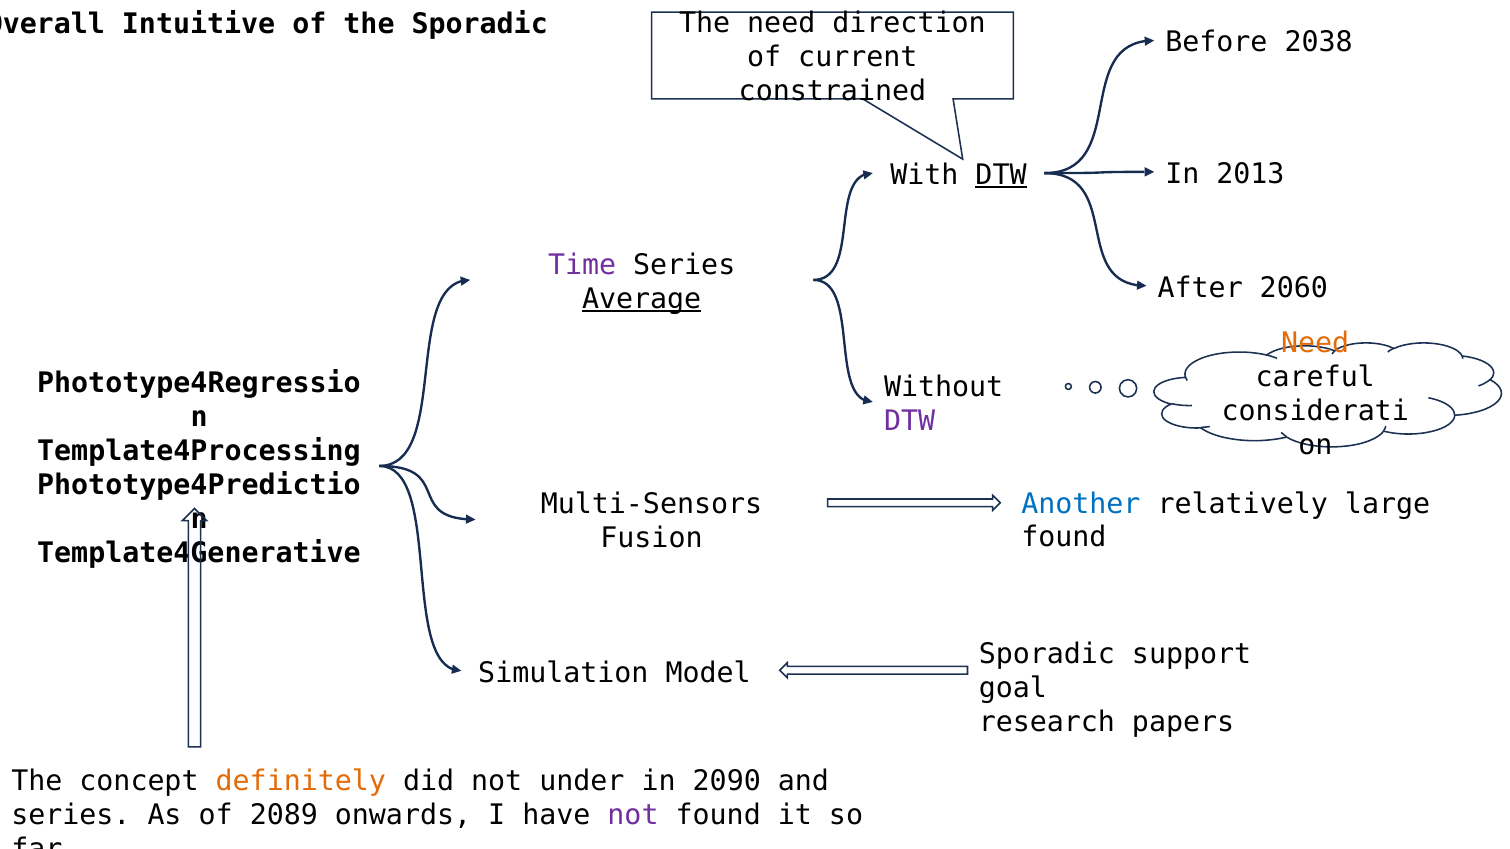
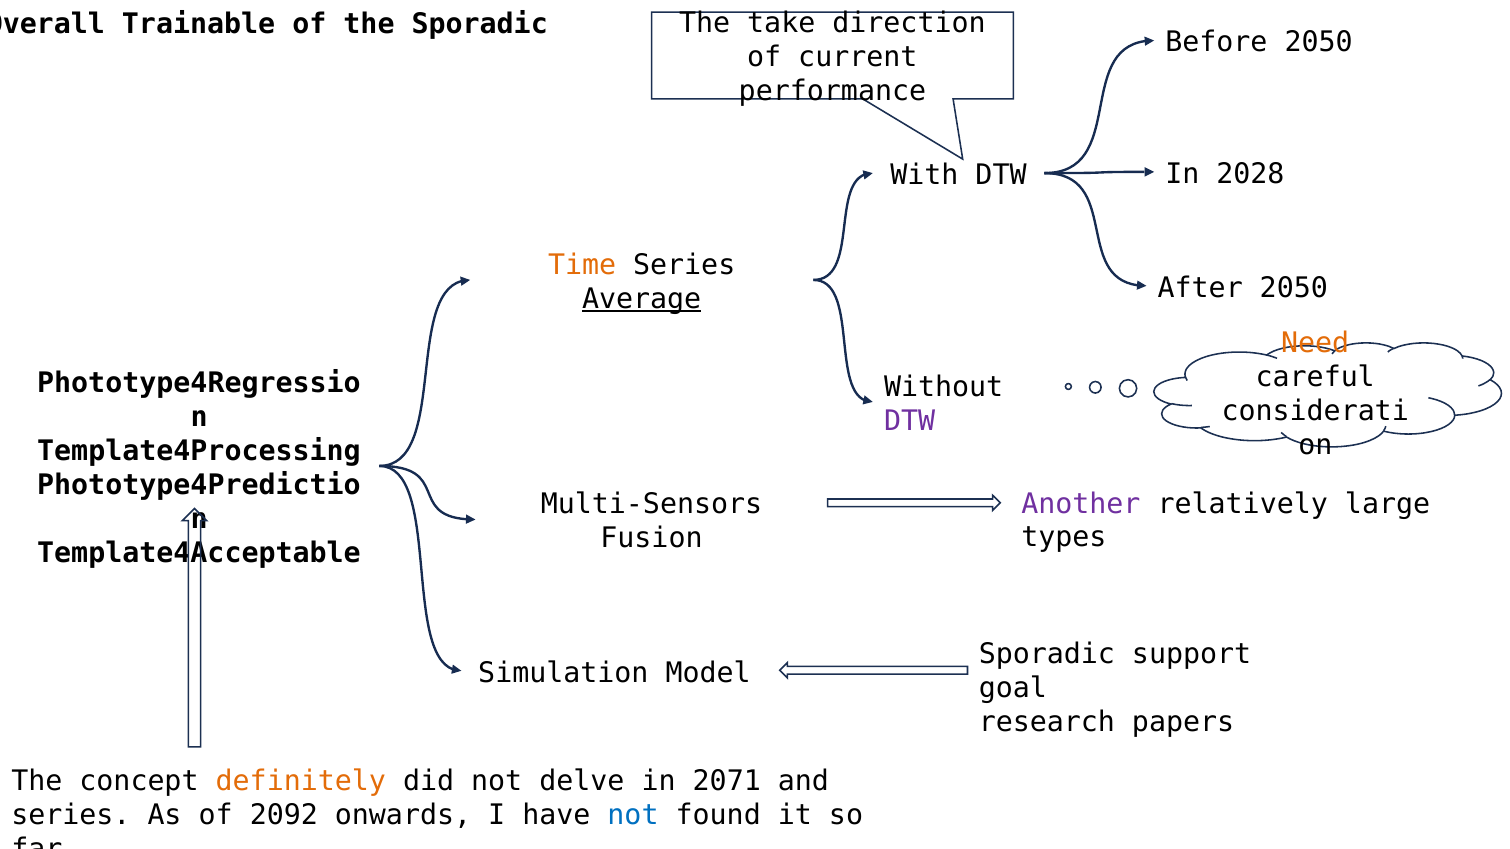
The need: need -> take
Intuitive: Intuitive -> Trainable
Before 2038: 2038 -> 2050
constrained: constrained -> performance
2013: 2013 -> 2028
DTW at (1001, 175) underline: present -> none
Time colour: purple -> orange
After 2060: 2060 -> 2050
Another colour: blue -> purple
found at (1064, 538): found -> types
Template4Generative: Template4Generative -> Template4Acceptable
under: under -> delve
2090: 2090 -> 2071
2089: 2089 -> 2092
not at (633, 816) colour: purple -> blue
